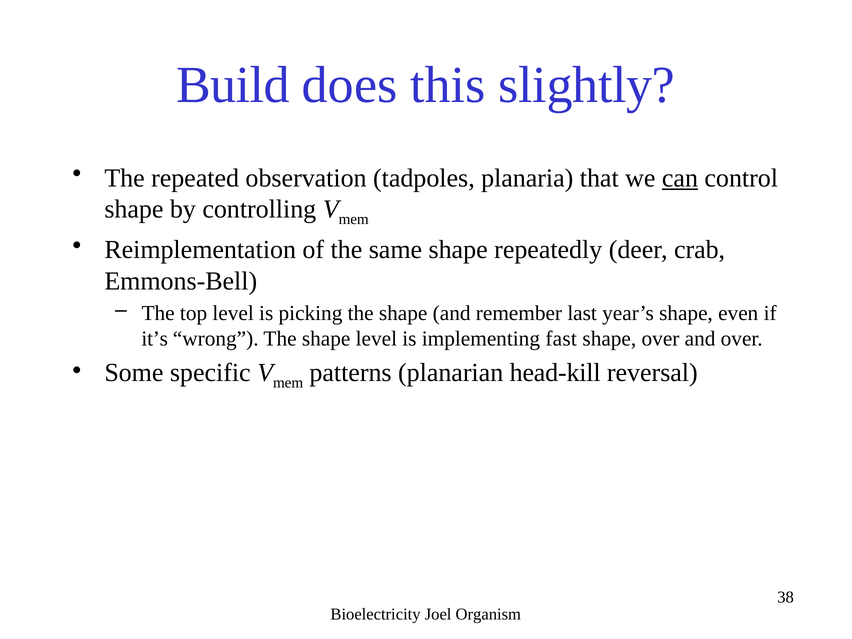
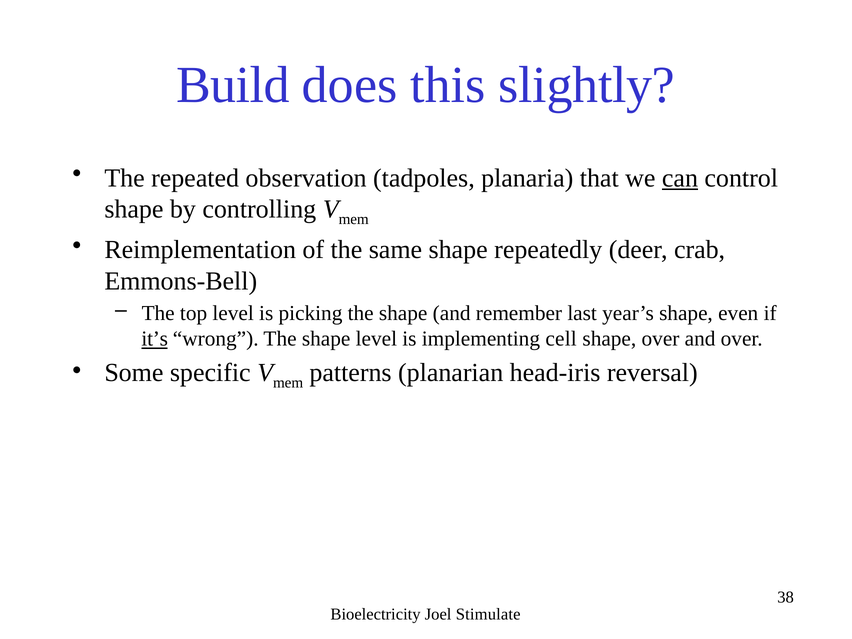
it’s underline: none -> present
fast: fast -> cell
head-kill: head-kill -> head-iris
Organism: Organism -> Stimulate
